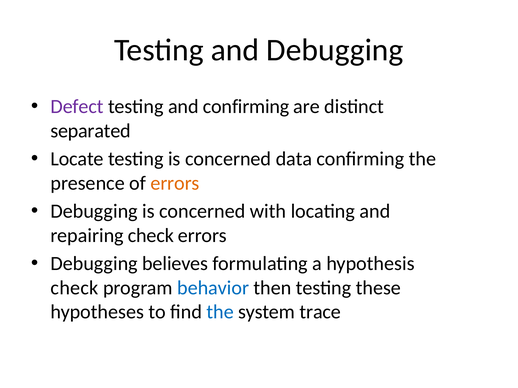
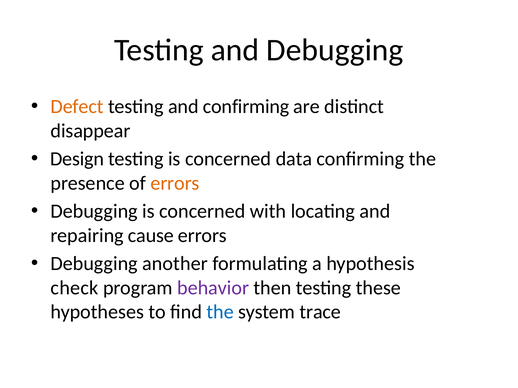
Defect colour: purple -> orange
separated: separated -> disappear
Locate: Locate -> Design
repairing check: check -> cause
believes: believes -> another
behavior colour: blue -> purple
